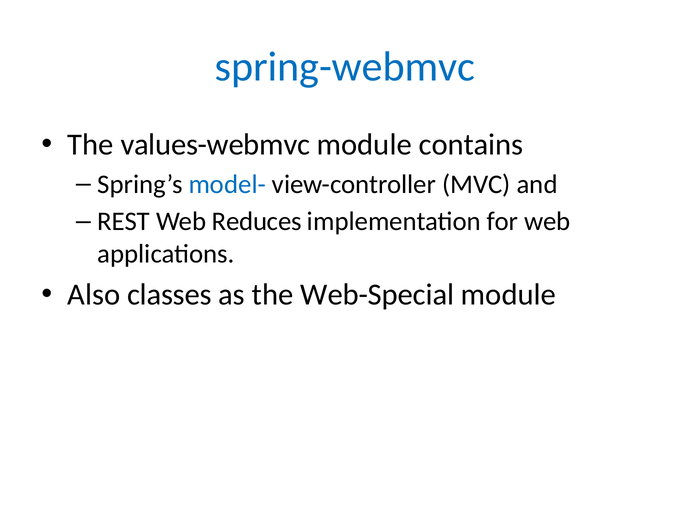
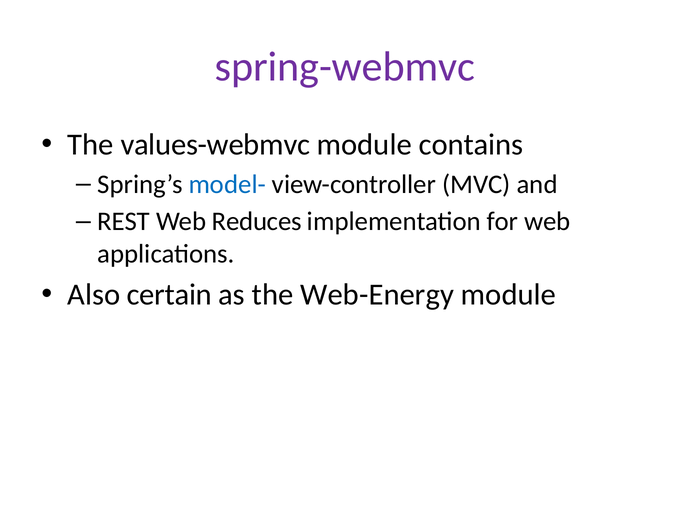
spring-webmvc colour: blue -> purple
classes: classes -> certain
Web-Special: Web-Special -> Web-Energy
